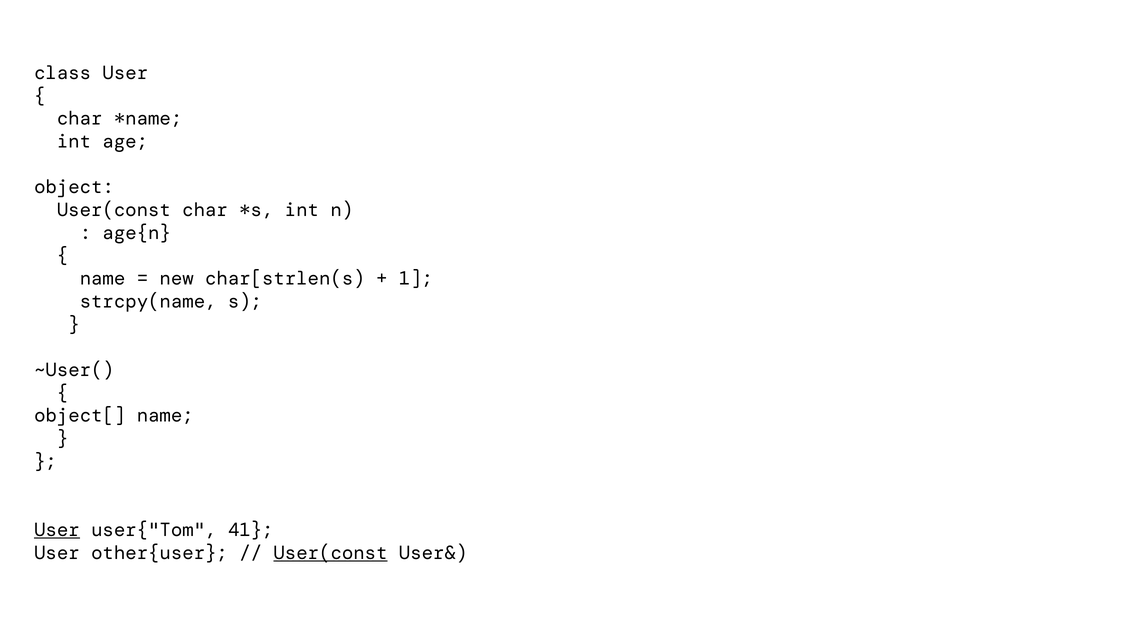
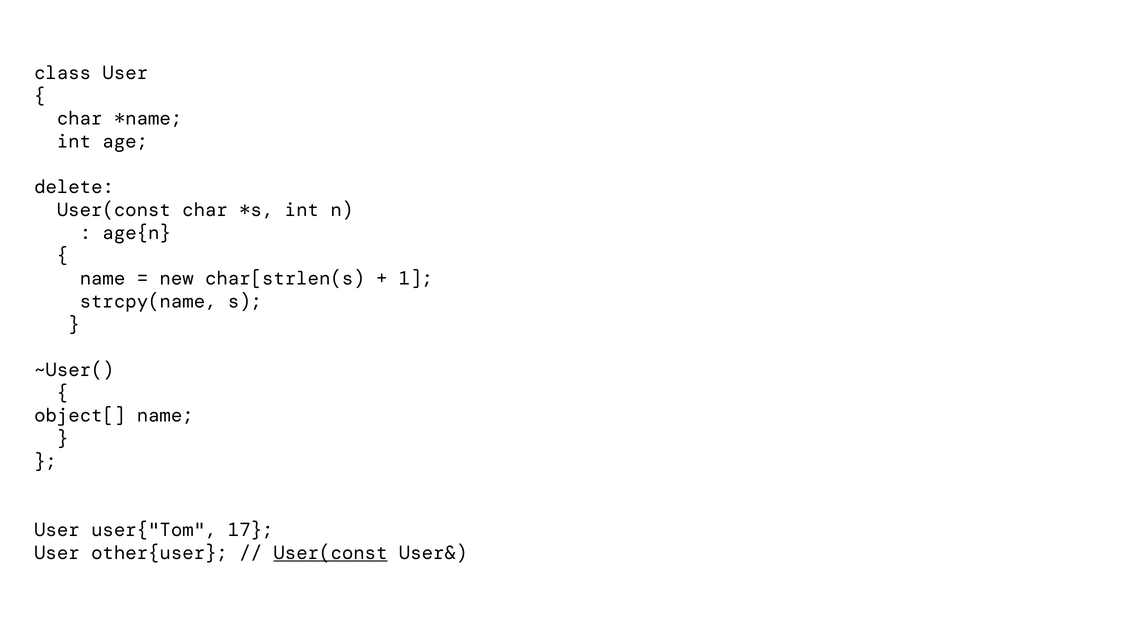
object: object -> delete
User at (57, 530) underline: present -> none
41: 41 -> 17
